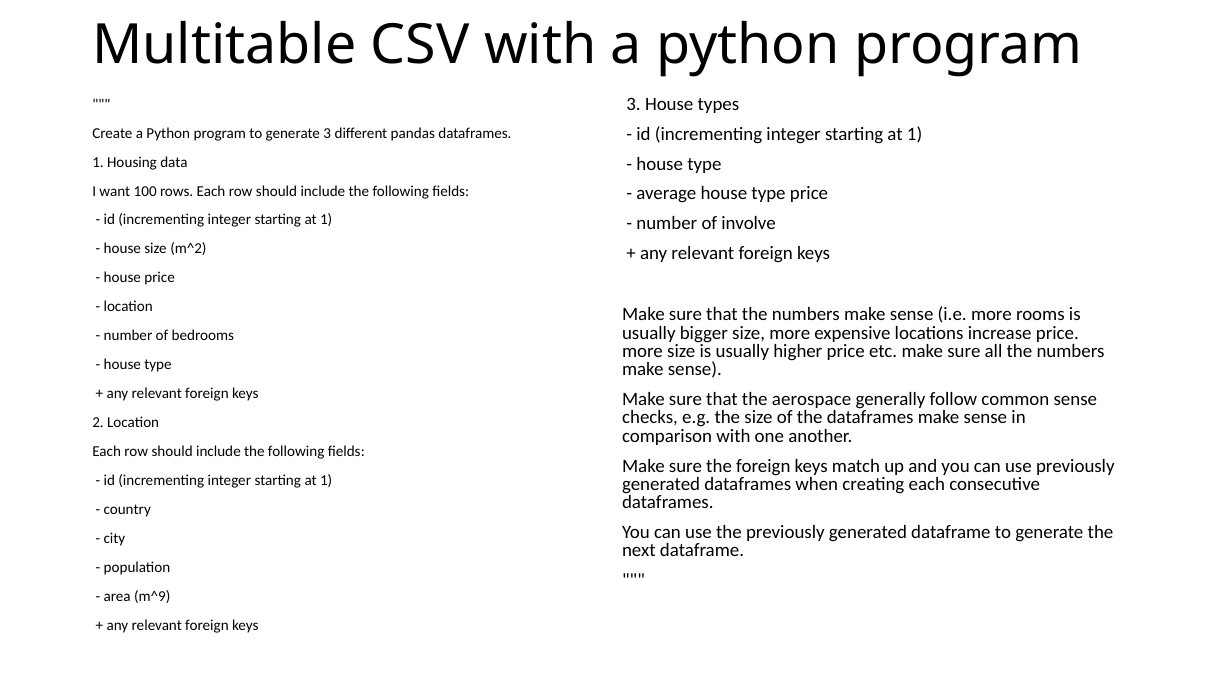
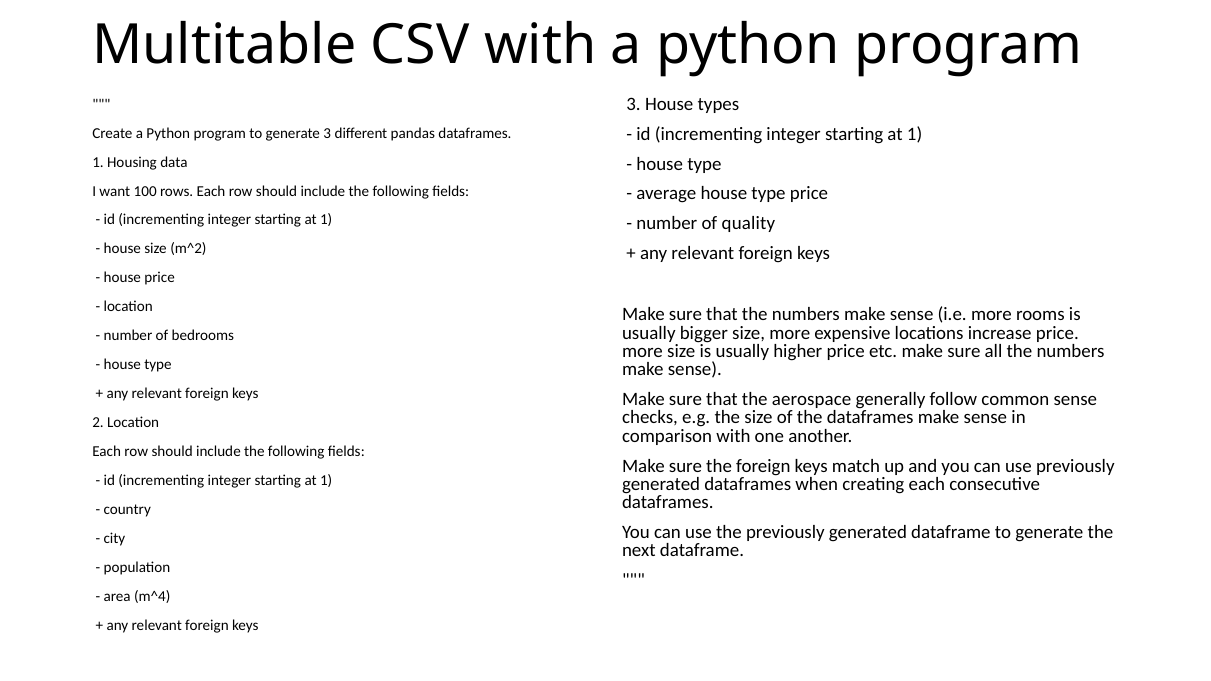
involve: involve -> quality
m^9: m^9 -> m^4
